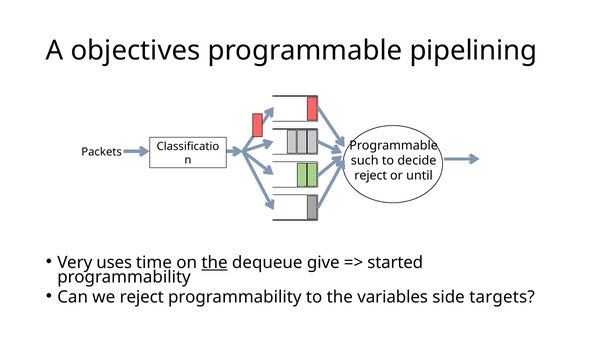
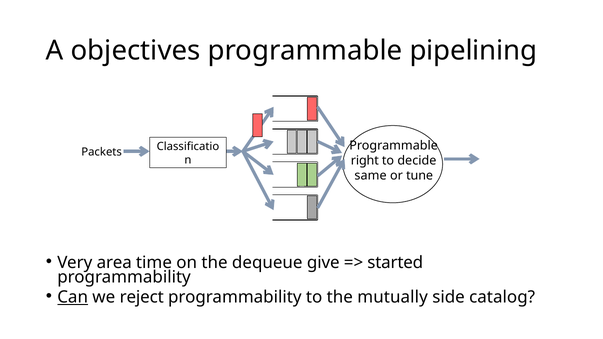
such: such -> right
reject at (371, 176): reject -> same
until: until -> tune
uses: uses -> area
the at (215, 263) underline: present -> none
Can underline: none -> present
variables: variables -> mutually
targets: targets -> catalog
